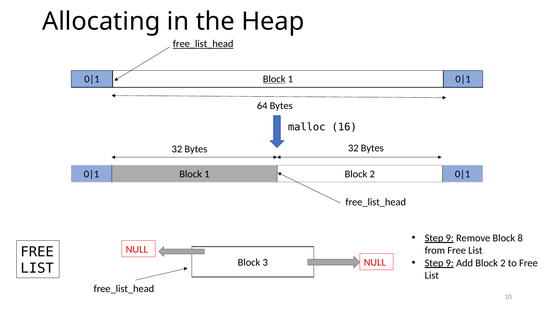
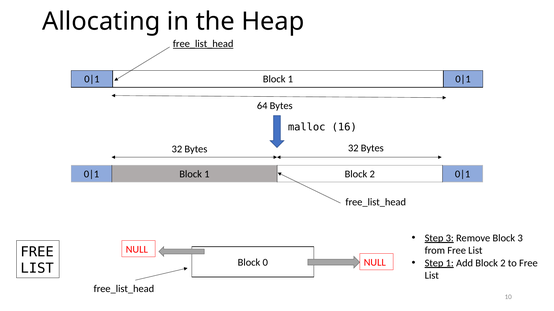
Block at (274, 79) underline: present -> none
9 at (450, 239): 9 -> 3
Block 8: 8 -> 3
9 at (450, 264): 9 -> 1
3: 3 -> 0
